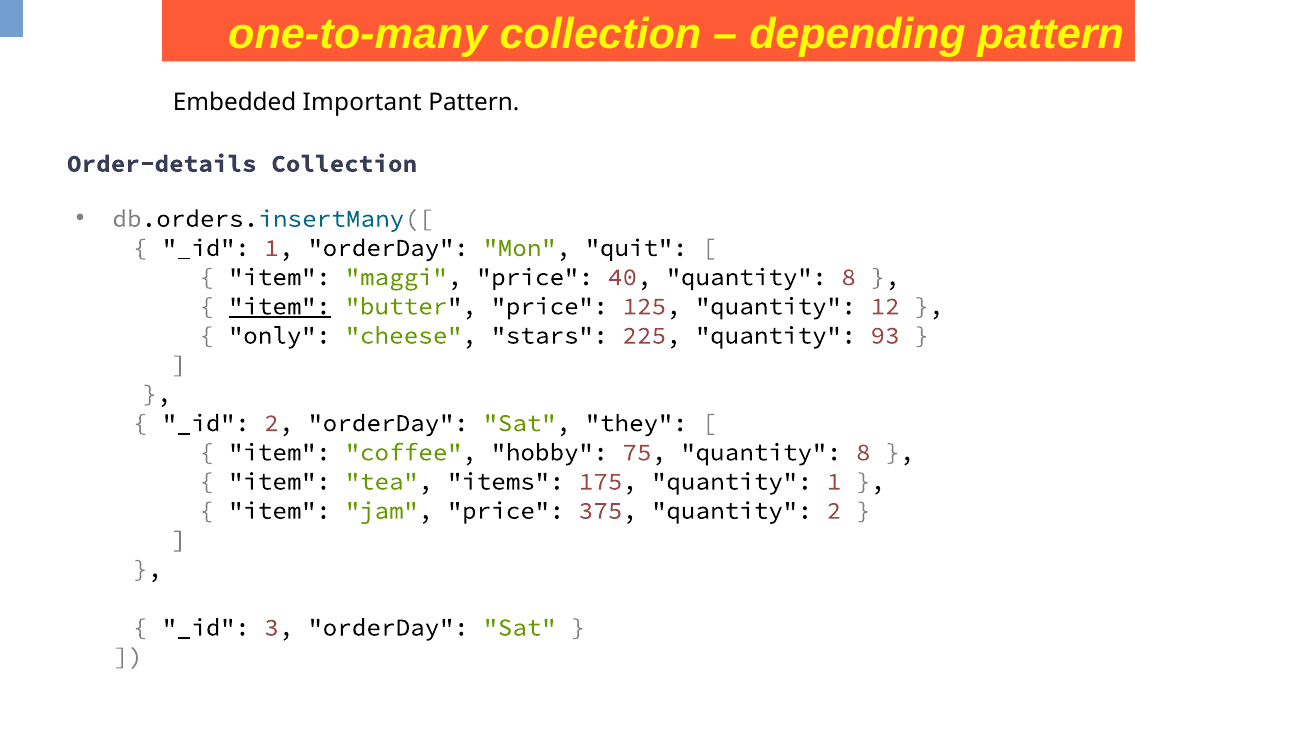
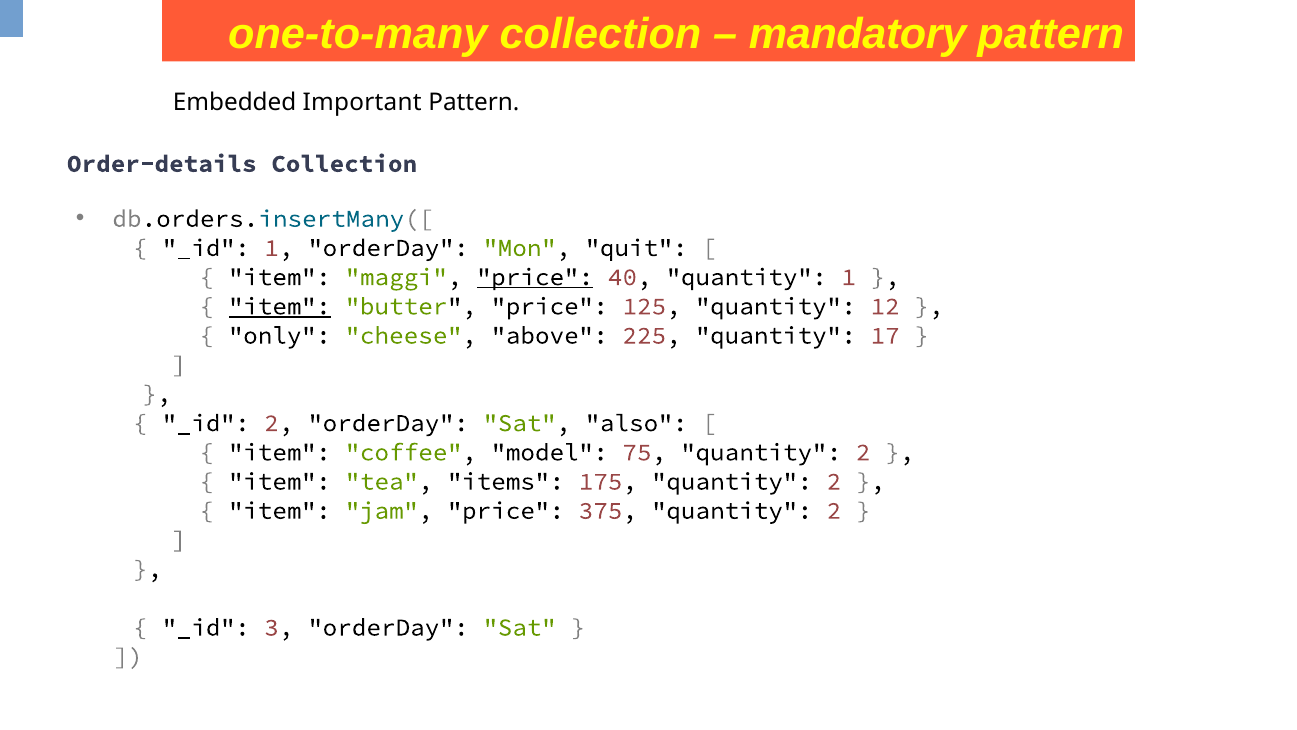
depending: depending -> mandatory
price at (535, 277) underline: none -> present
40 quantity 8: 8 -> 1
stars: stars -> above
93: 93 -> 17
they: they -> also
hobby: hobby -> model
75 quantity 8: 8 -> 2
175 quantity 1: 1 -> 2
